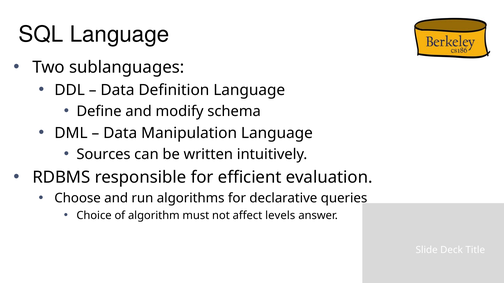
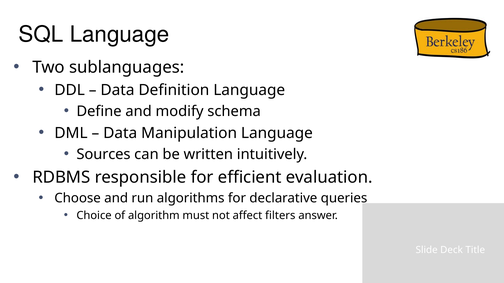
levels: levels -> filters
